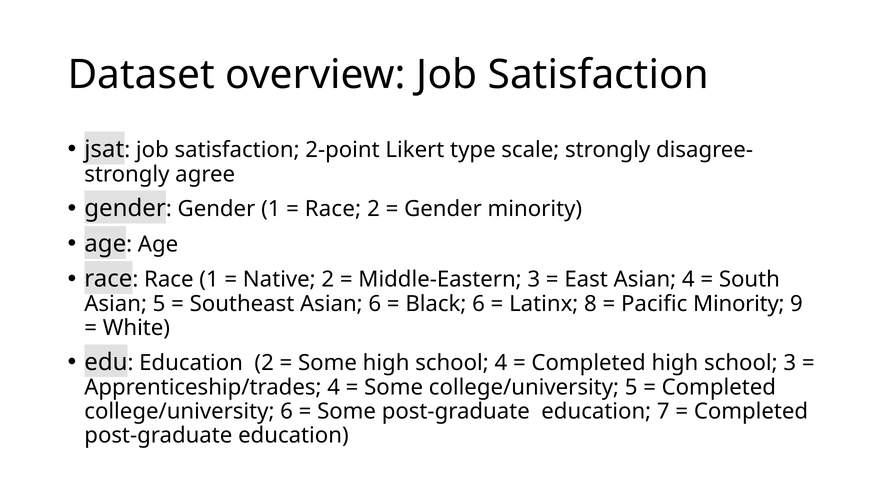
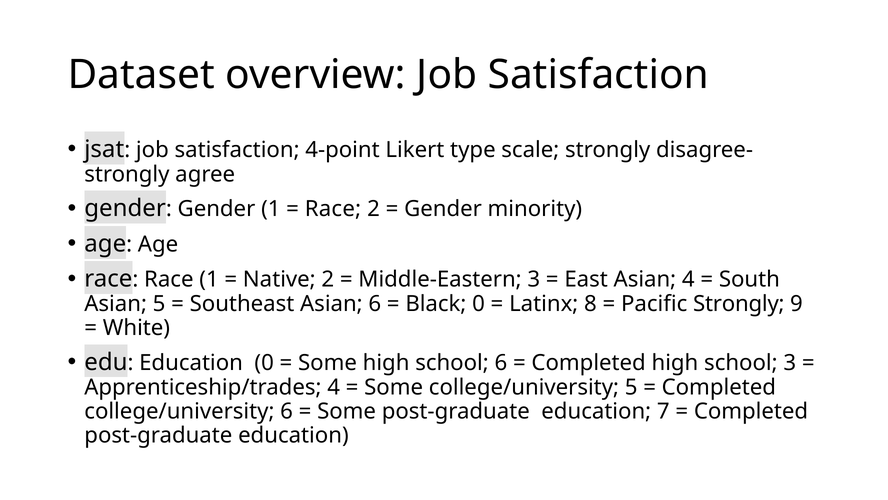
2-point: 2-point -> 4-point
Black 6: 6 -> 0
Pacific Minority: Minority -> Strongly
Education 2: 2 -> 0
school 4: 4 -> 6
